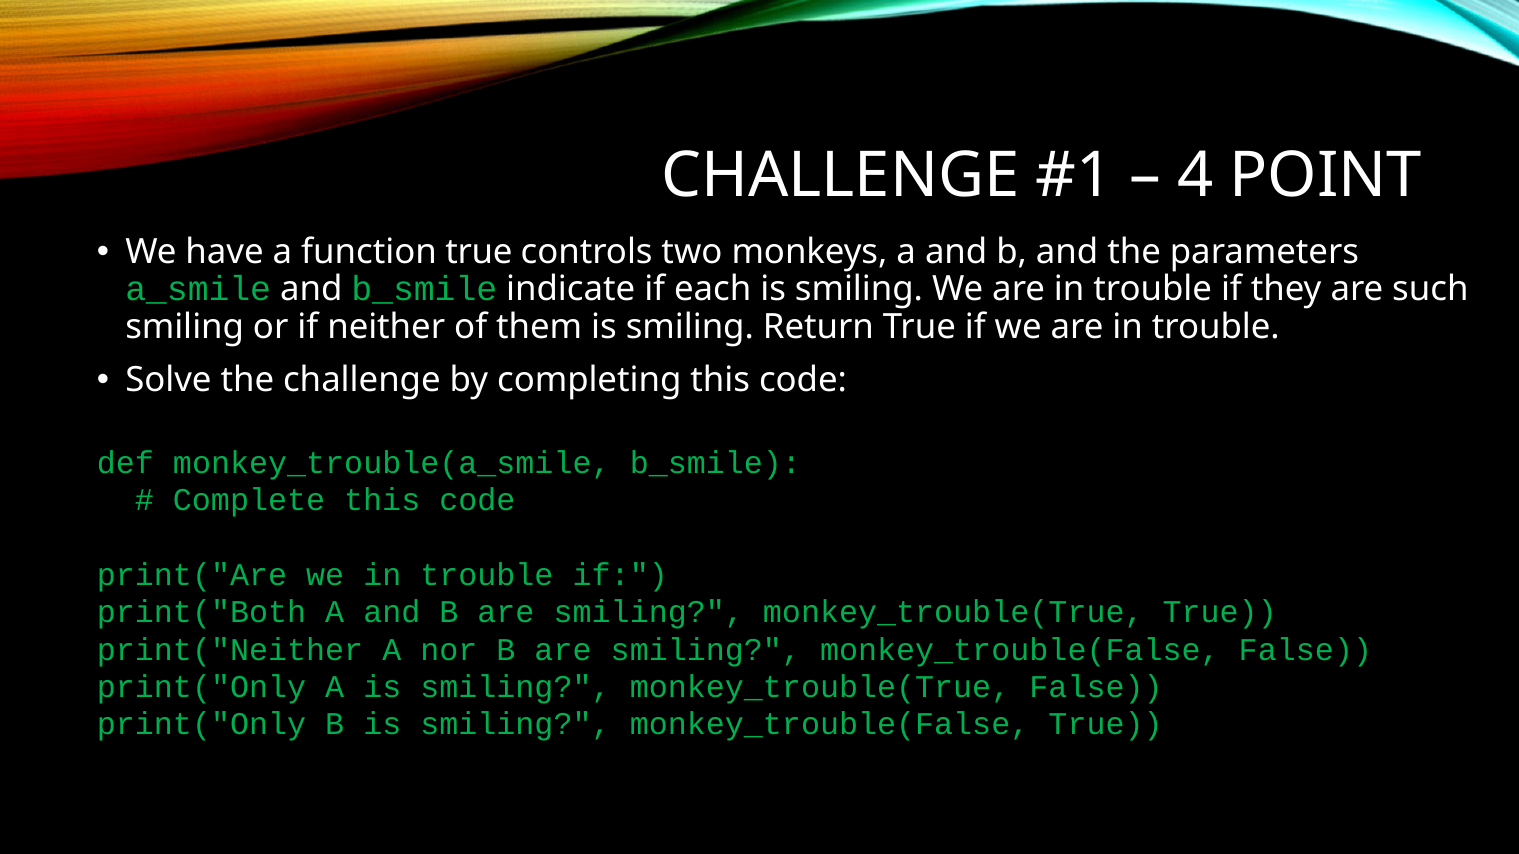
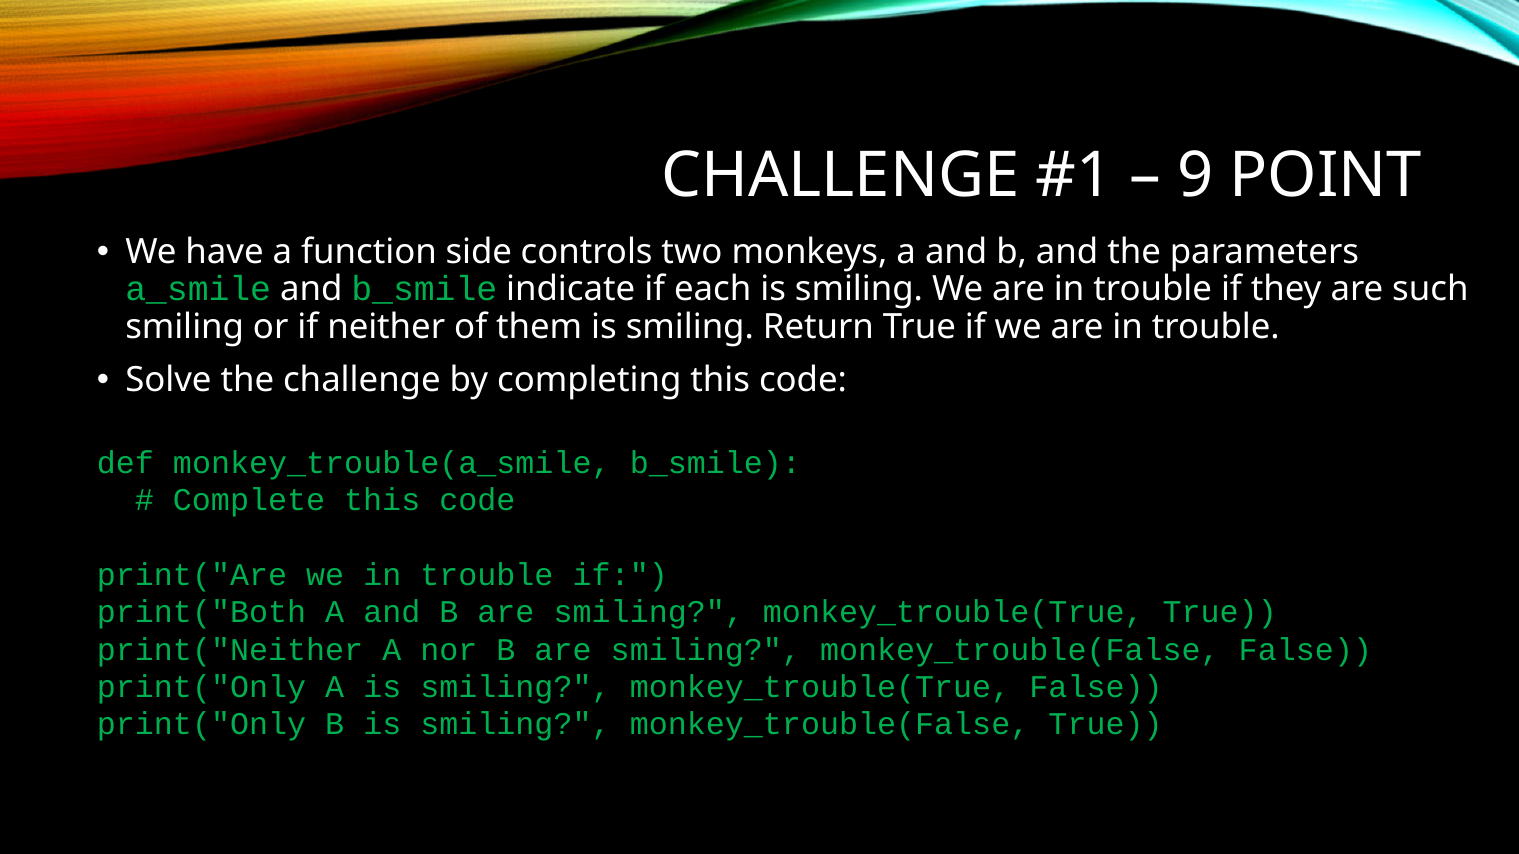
4: 4 -> 9
function true: true -> side
